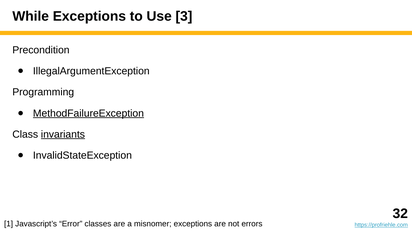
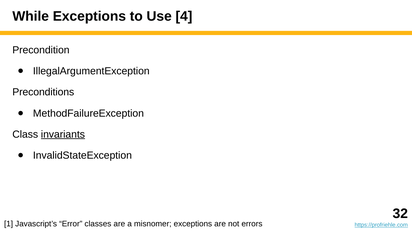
3: 3 -> 4
Programming: Programming -> Preconditions
MethodFailureException underline: present -> none
